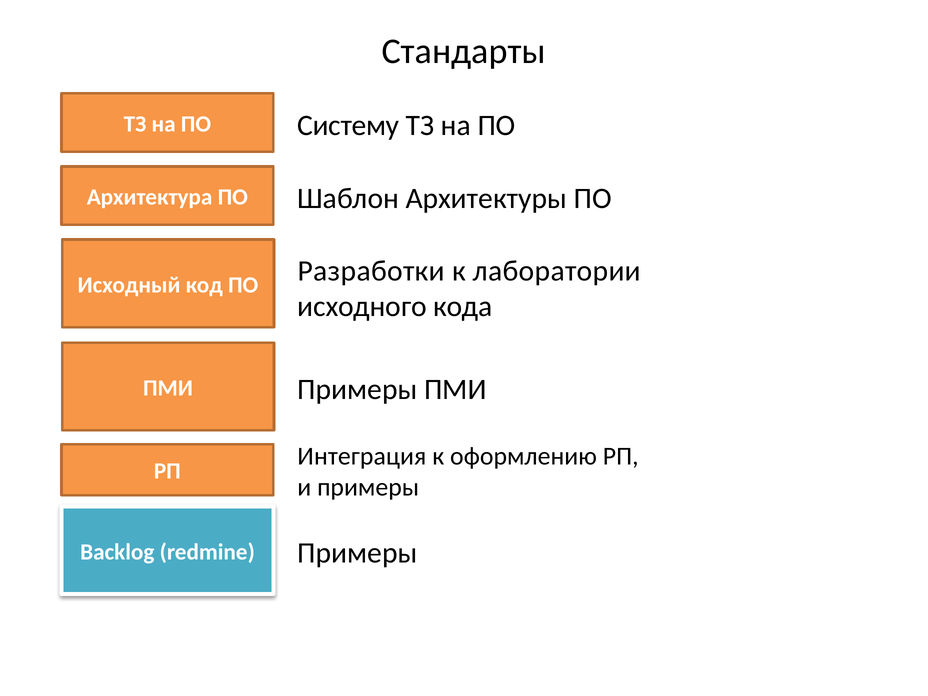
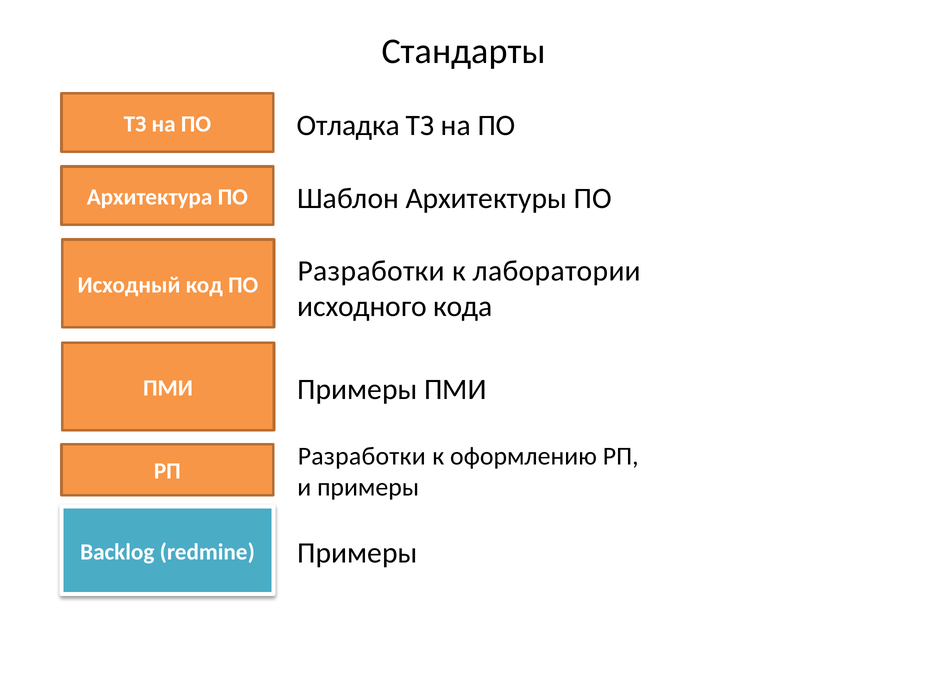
Систему: Систему -> Отладка
Интеграция at (362, 456): Интеграция -> Разработки
